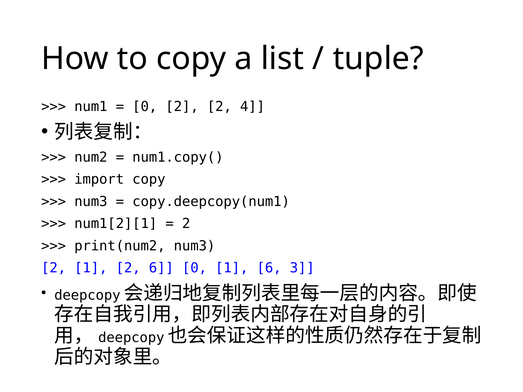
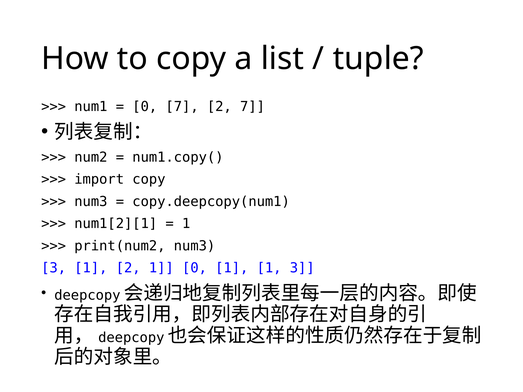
0 2: 2 -> 7
2 4: 4 -> 7
2 at (186, 224): 2 -> 1
2 at (54, 268): 2 -> 3
2 6: 6 -> 1
1 6: 6 -> 1
